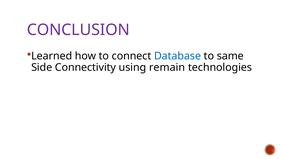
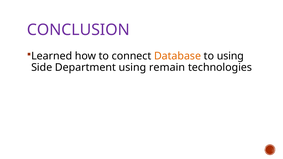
Database colour: blue -> orange
to same: same -> using
Connectivity: Connectivity -> Department
